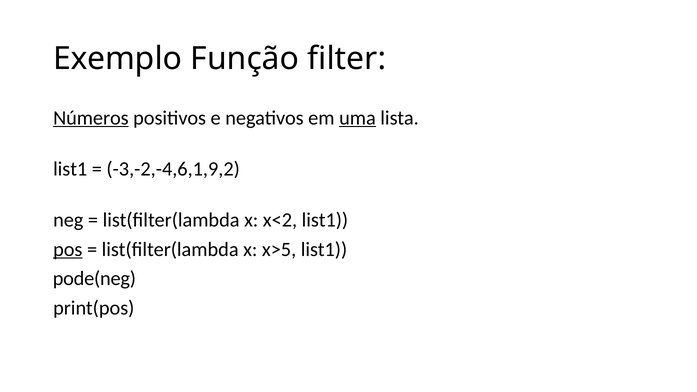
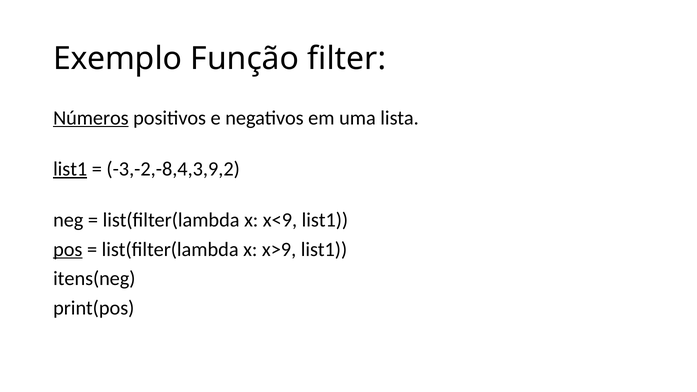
uma underline: present -> none
list1 at (70, 169) underline: none -> present
-3,-2,-4,6,1,9,2: -3,-2,-4,6,1,9,2 -> -3,-2,-8,4,3,9,2
x<2: x<2 -> x<9
x>5: x>5 -> x>9
pode(neg: pode(neg -> itens(neg
